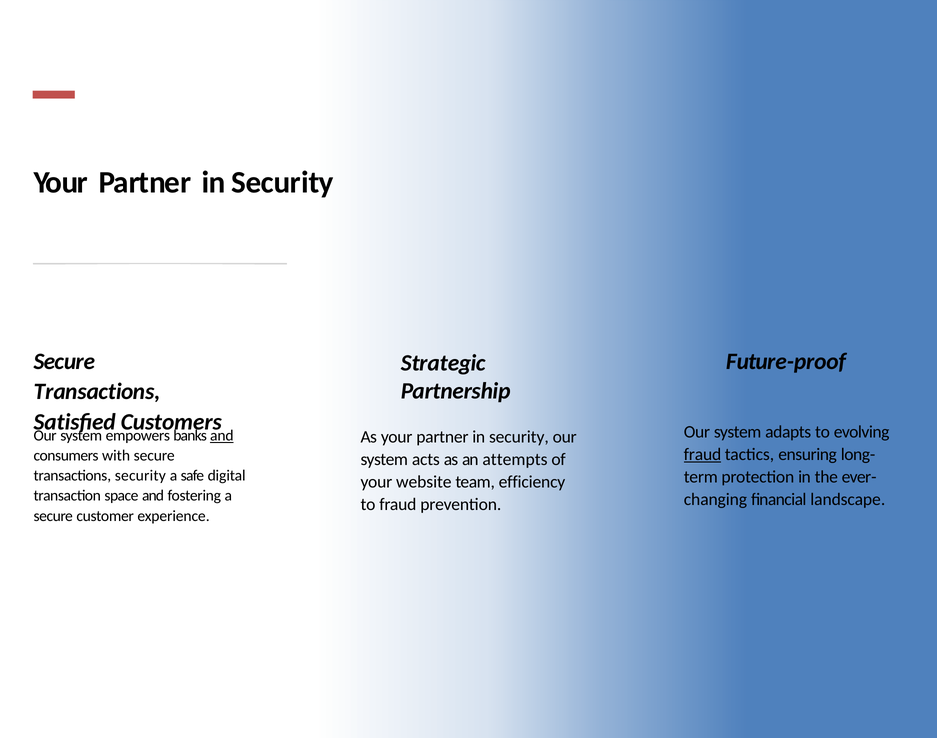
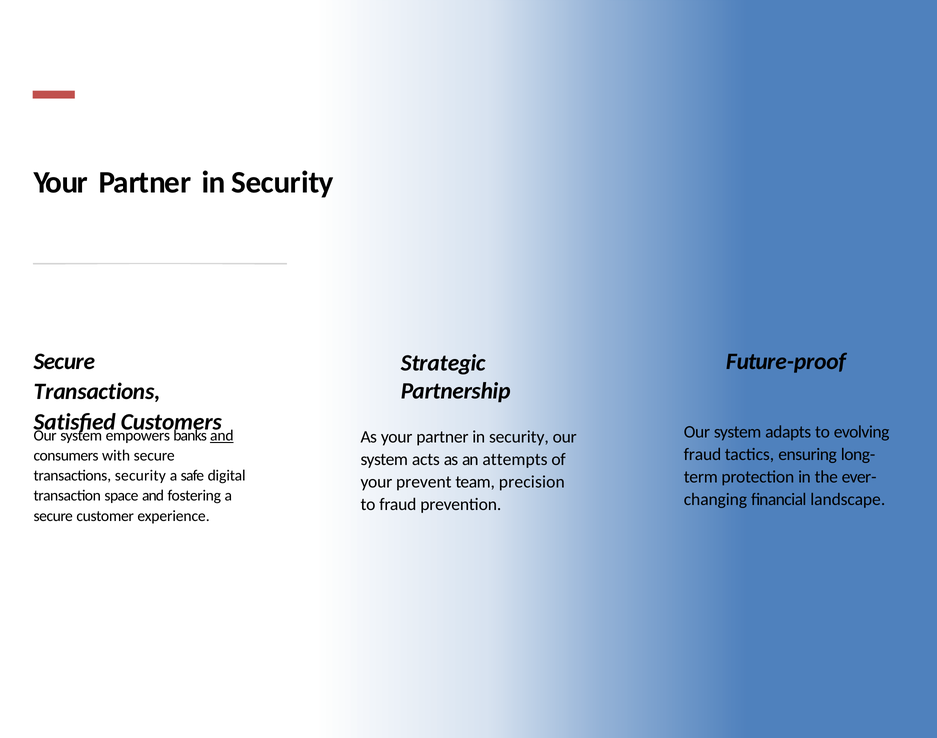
fraud at (703, 454) underline: present -> none
website: website -> prevent
efficiency: efficiency -> precision
